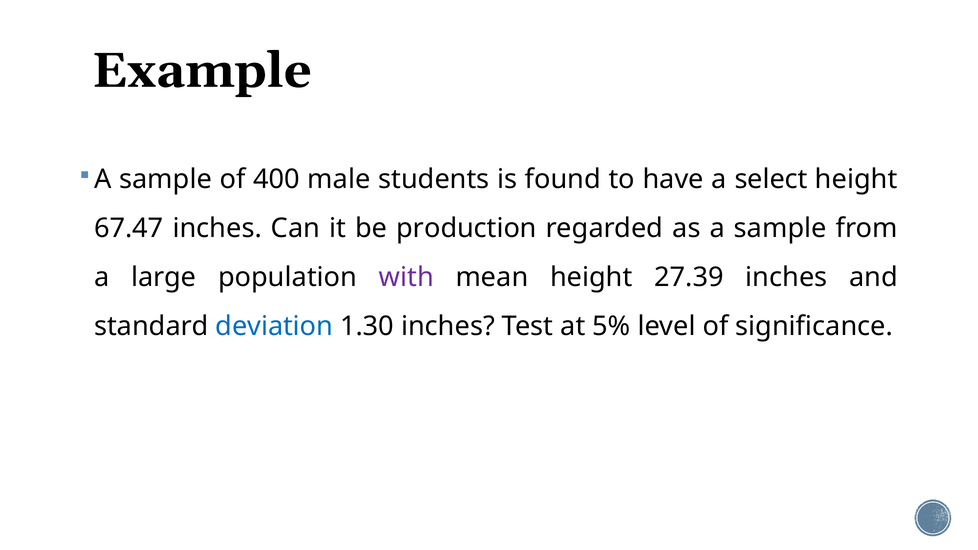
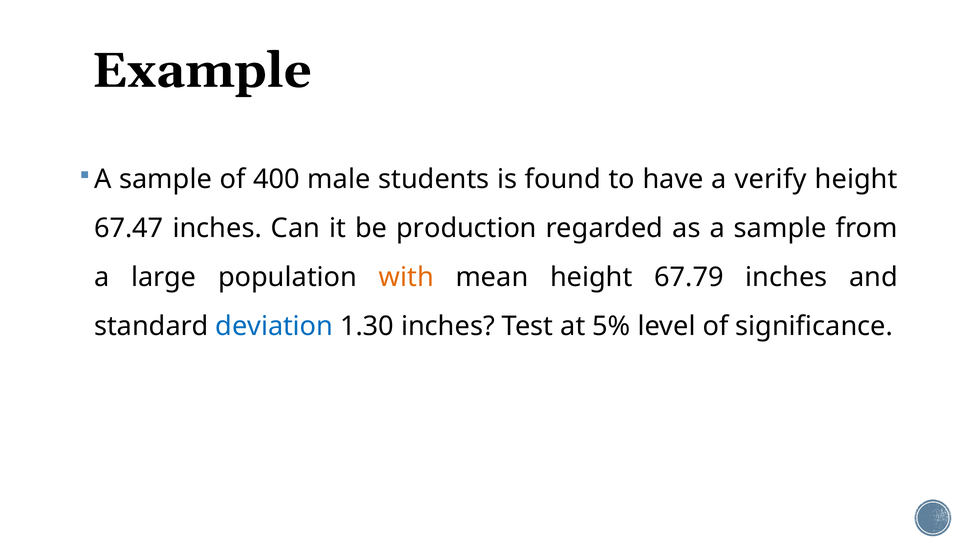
select: select -> verify
with colour: purple -> orange
27.39: 27.39 -> 67.79
